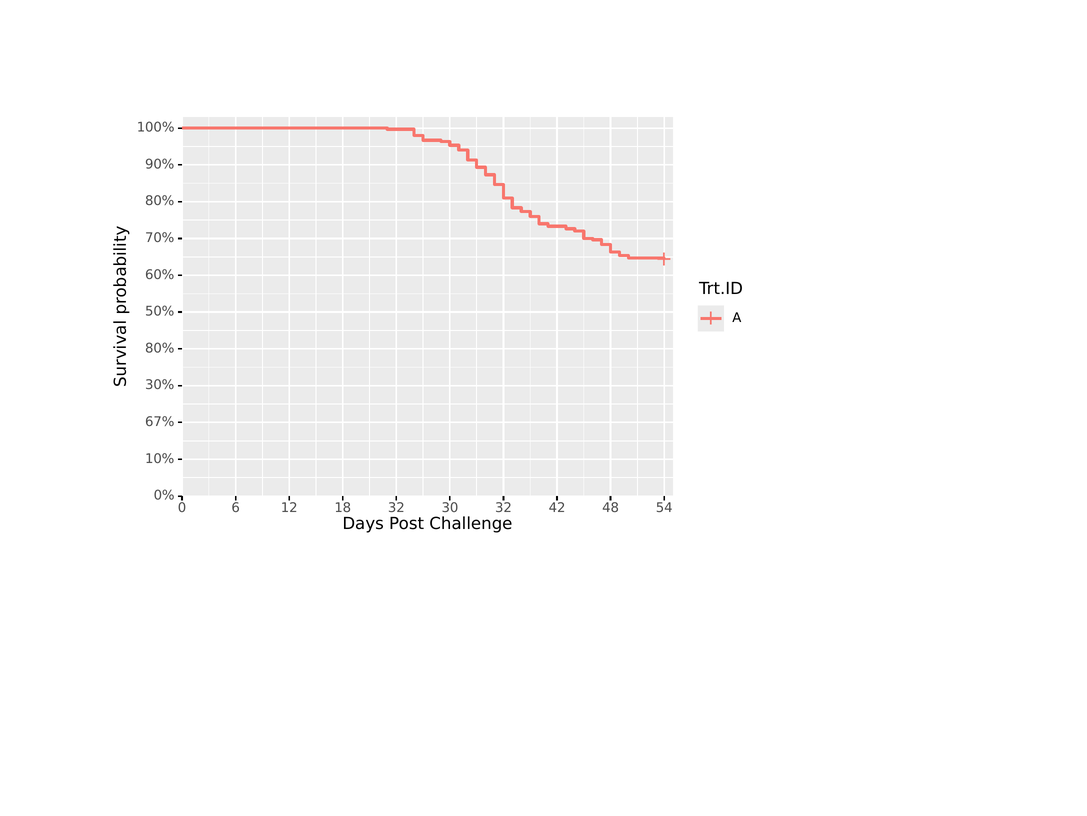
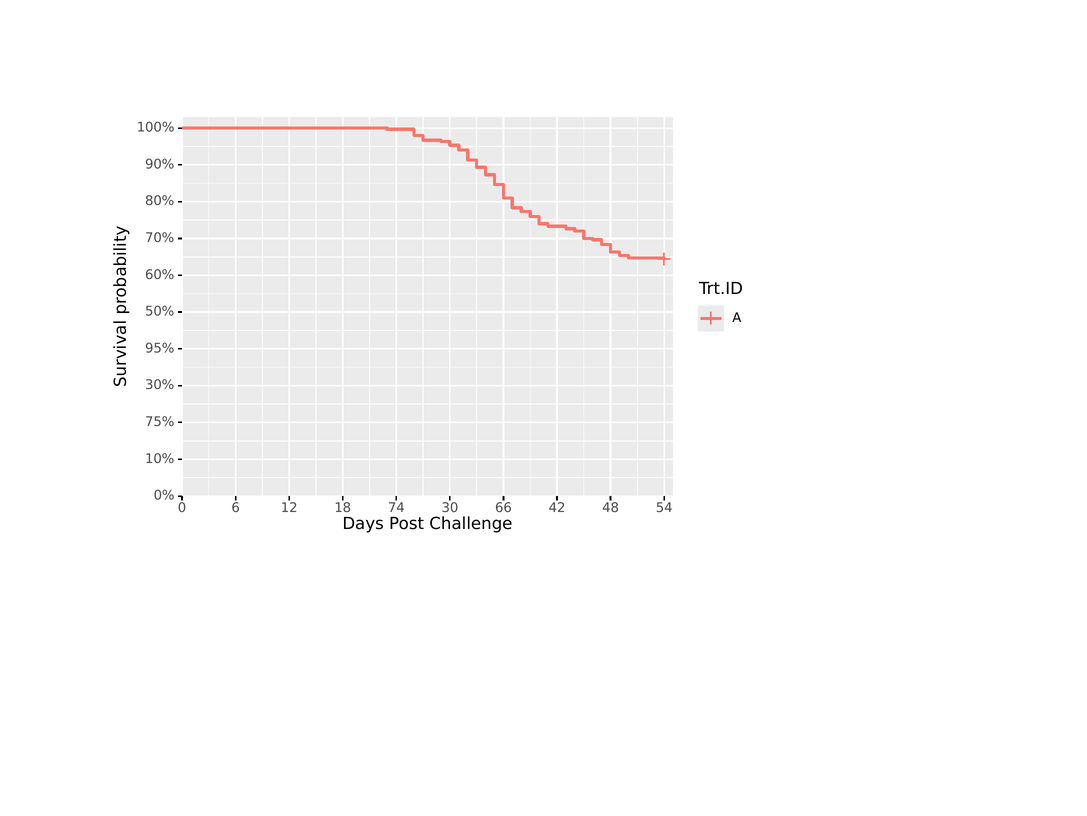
80% at (160, 348): 80% -> 95%
67%: 67% -> 75%
18 32: 32 -> 74
30 32: 32 -> 66
